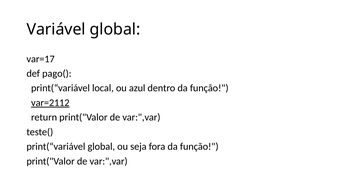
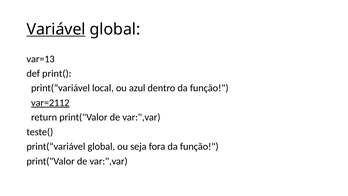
Variável underline: none -> present
var=17: var=17 -> var=13
pago(: pago( -> print(
